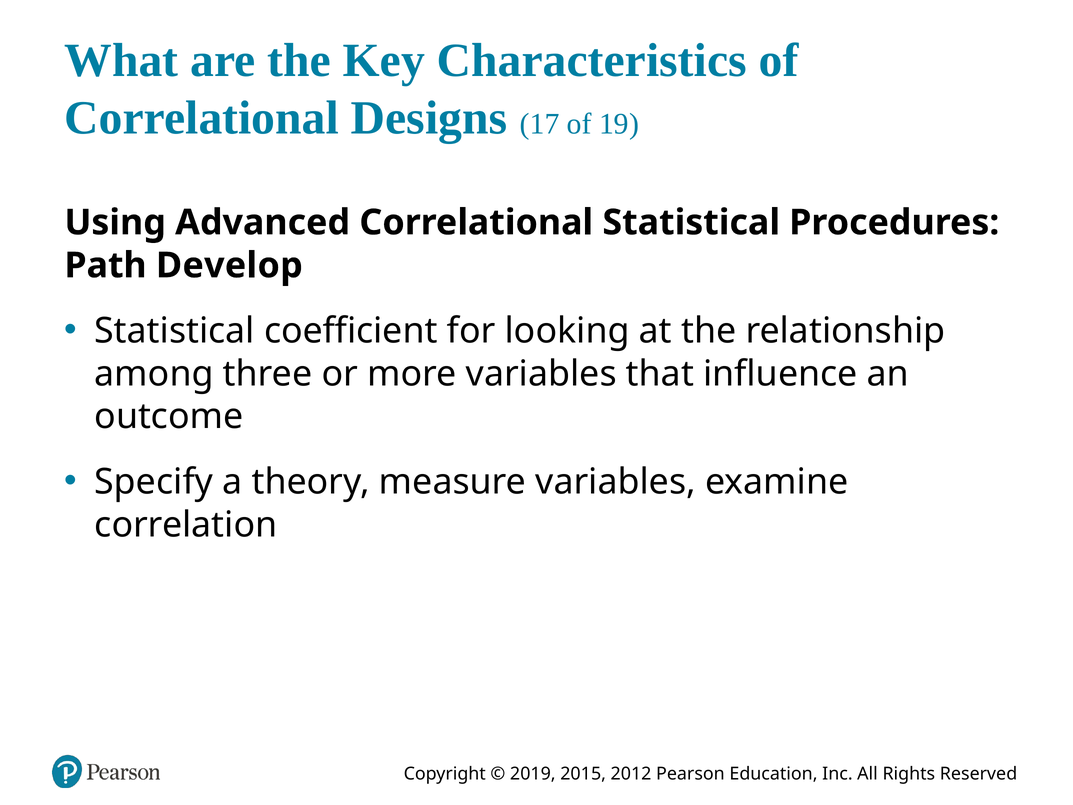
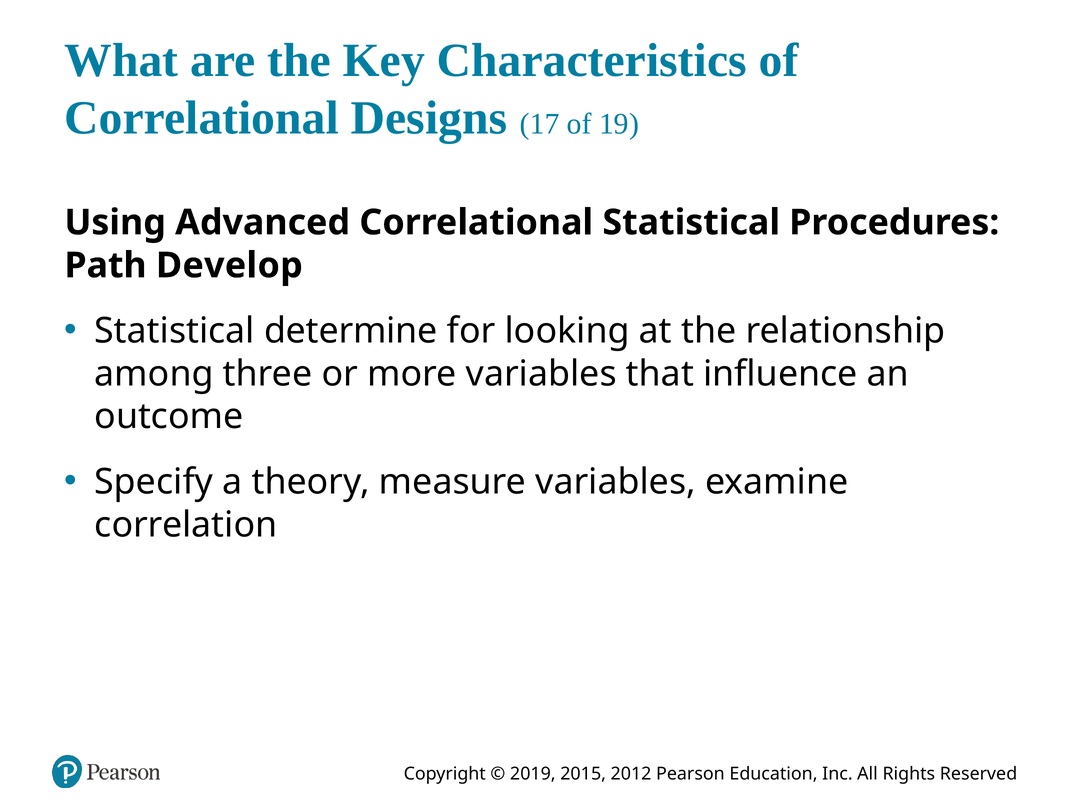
coefficient: coefficient -> determine
